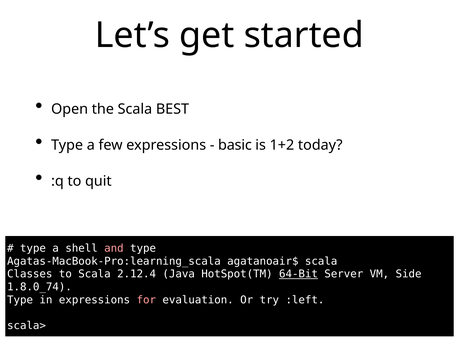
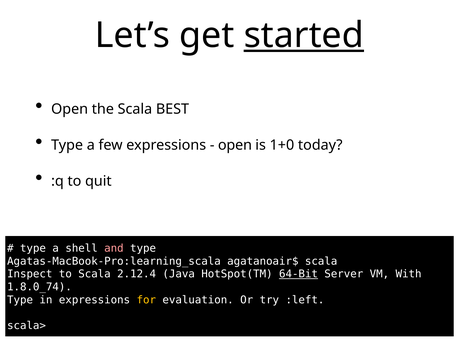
started underline: none -> present
basic at (235, 145): basic -> open
1+2: 1+2 -> 1+0
Classes: Classes -> Inspect
Side: Side -> With
for colour: pink -> yellow
